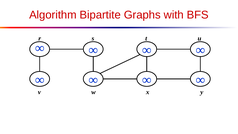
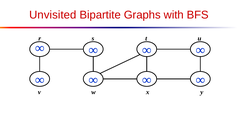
Algorithm: Algorithm -> Unvisited
